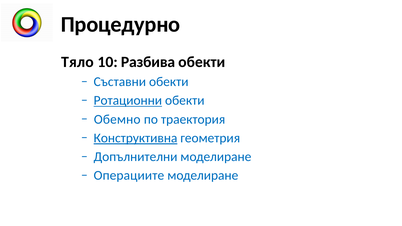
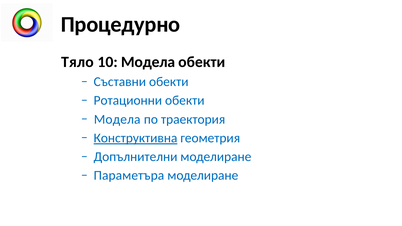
10 Разбива: Разбива -> Модела
Ротационни underline: present -> none
Обемно at (117, 119): Обемно -> Модела
Операциите: Операциите -> Параметъра
